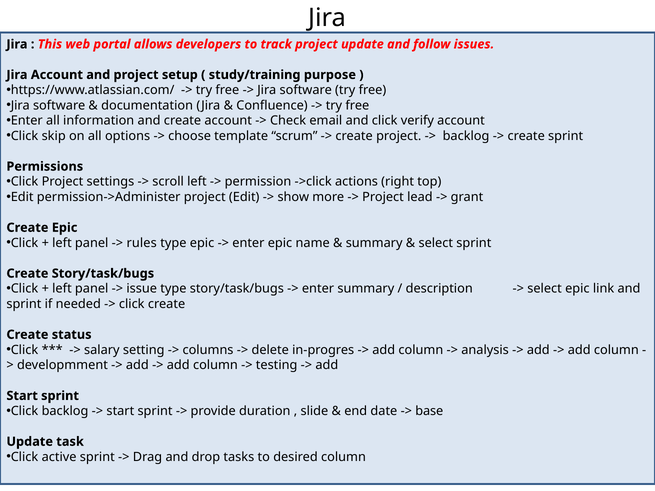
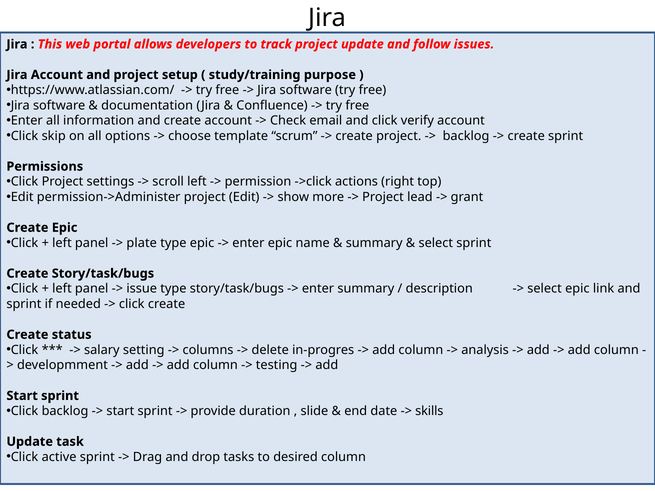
rules: rules -> plate
base: base -> skills
